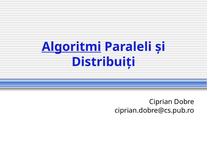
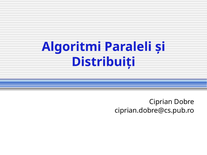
Algoritmi underline: present -> none
